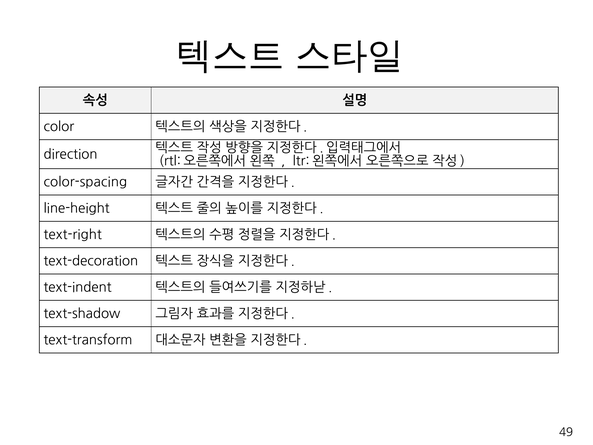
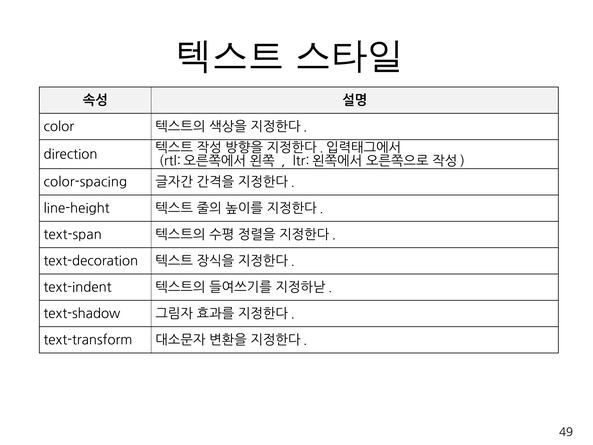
text-right: text-right -> text-span
